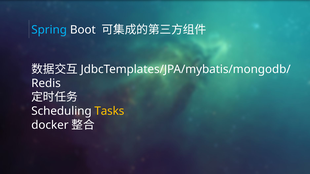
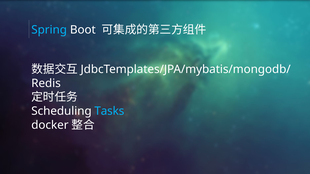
Tasks colour: yellow -> light blue
